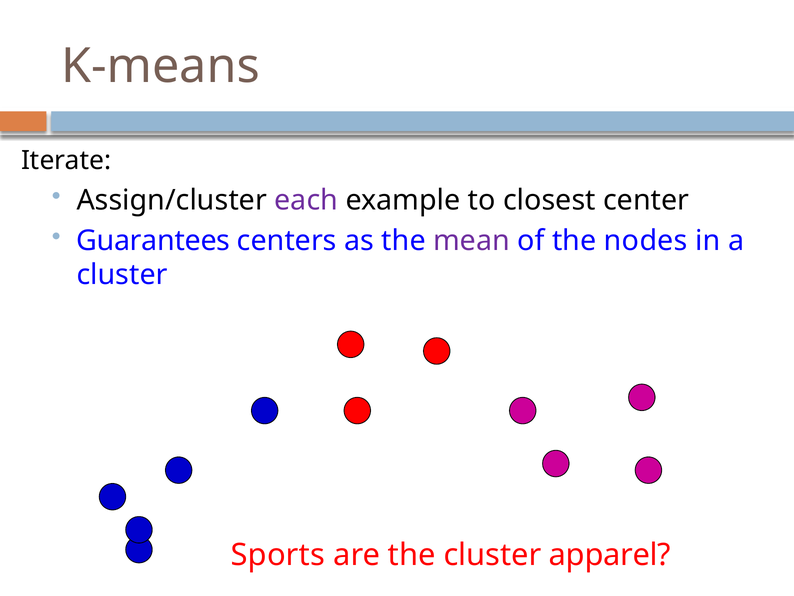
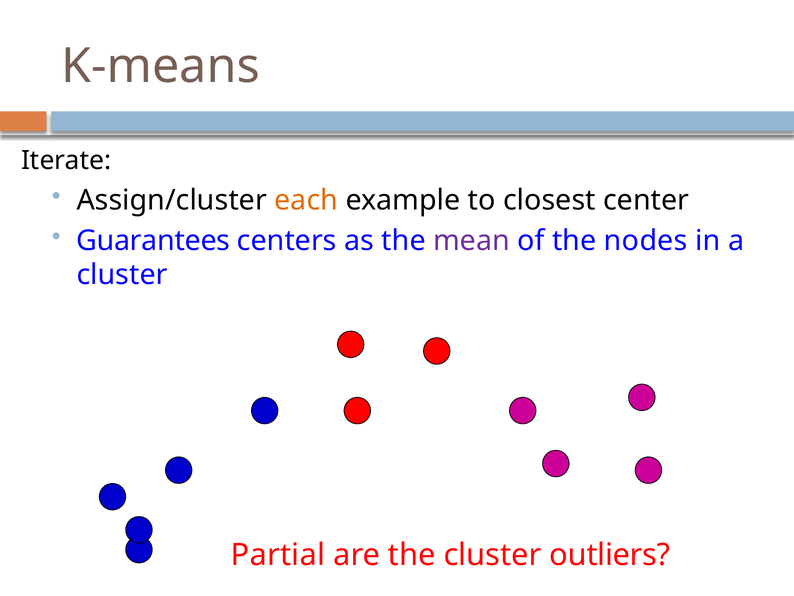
each colour: purple -> orange
Sports: Sports -> Partial
apparel: apparel -> outliers
